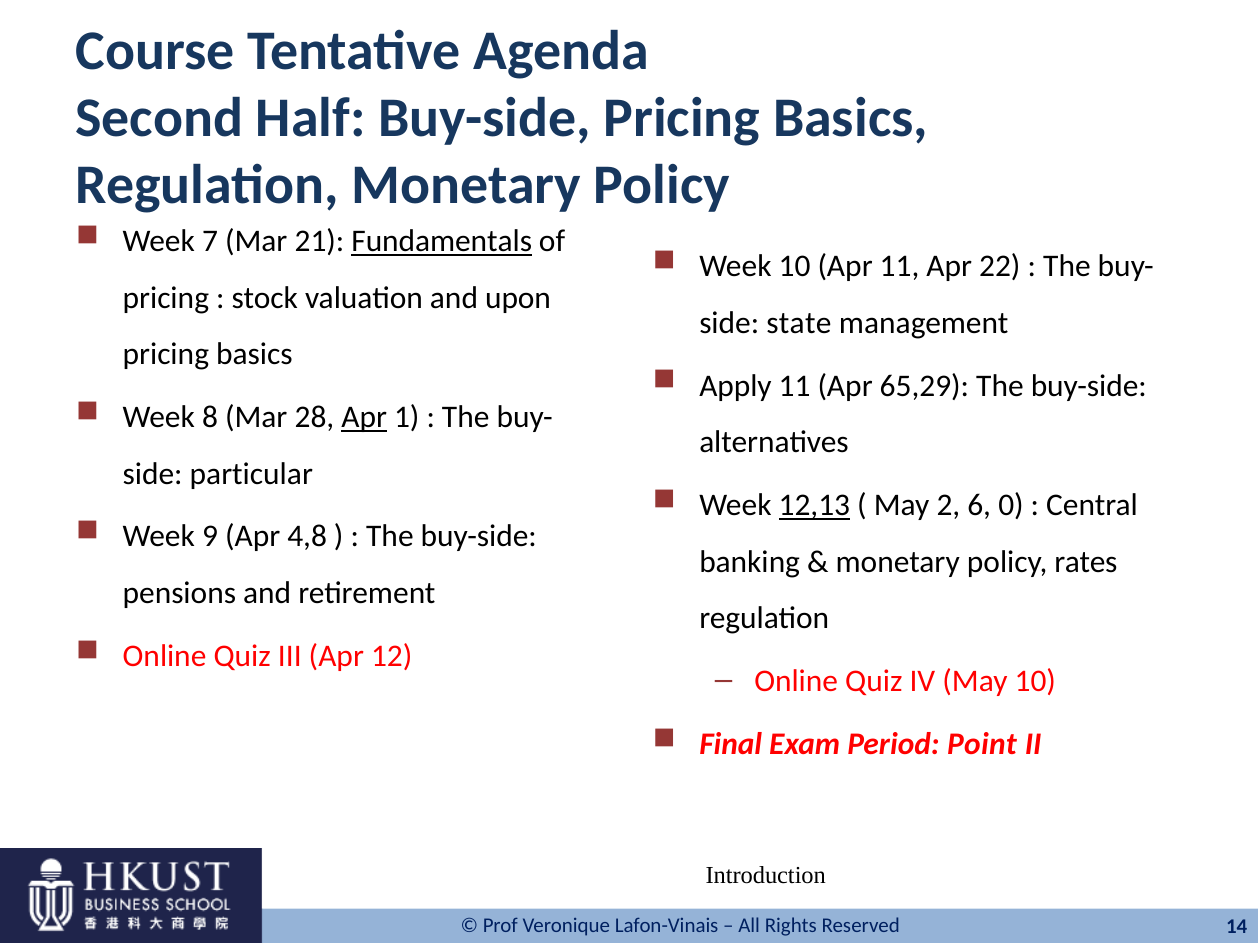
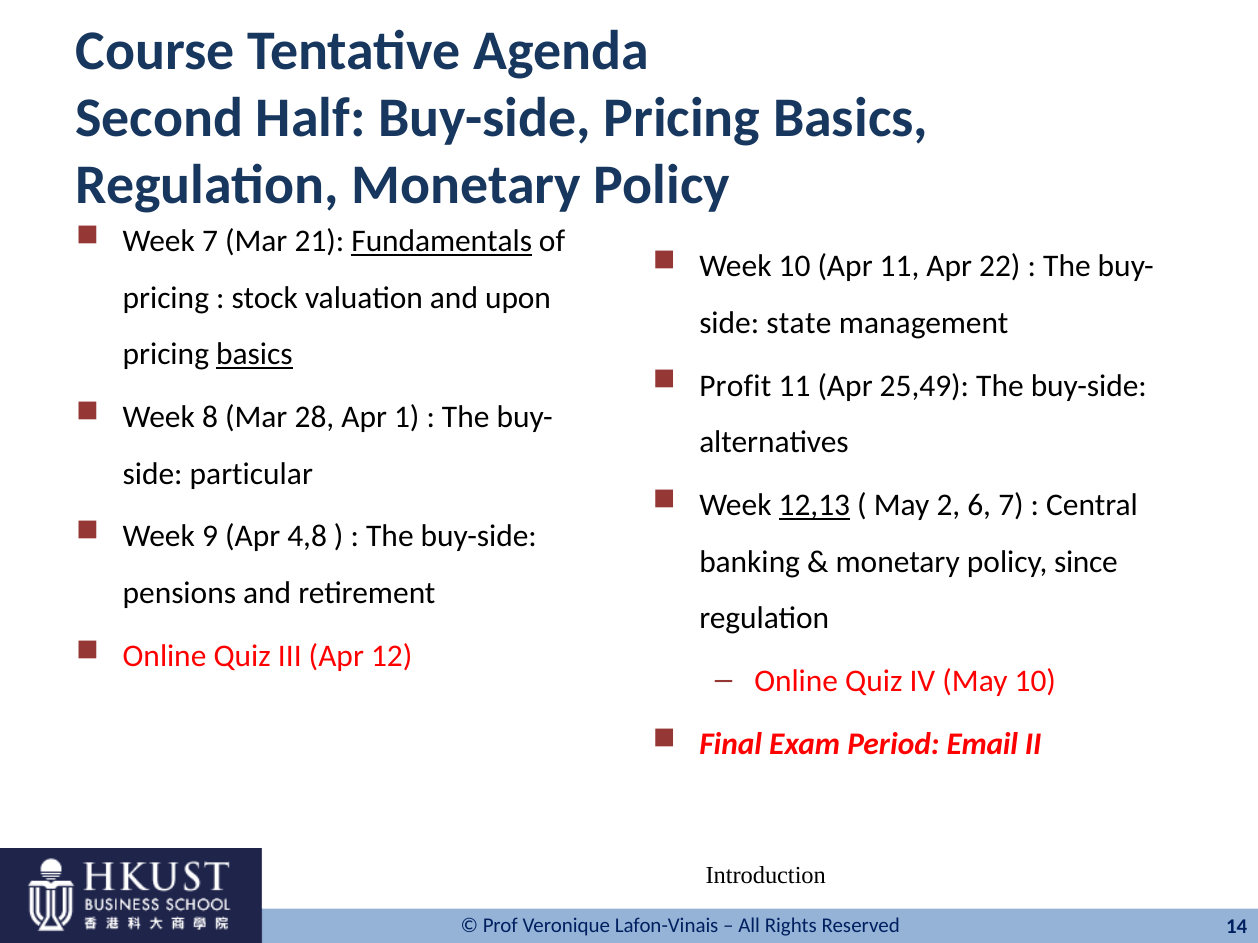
basics at (254, 354) underline: none -> present
Apply: Apply -> Profit
65,29: 65,29 -> 25,49
Apr at (364, 417) underline: present -> none
6 0: 0 -> 7
rates: rates -> since
Point: Point -> Email
